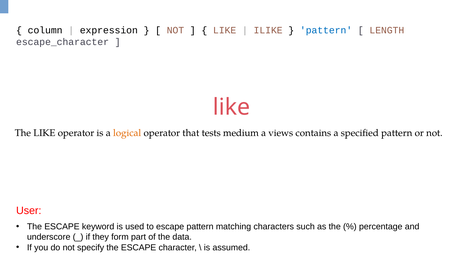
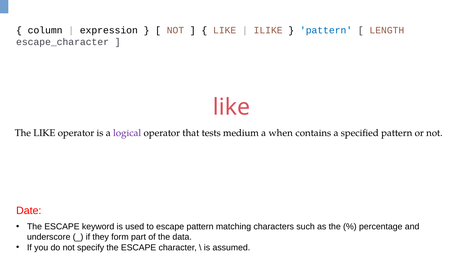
logical colour: orange -> purple
views: views -> when
User: User -> Date
